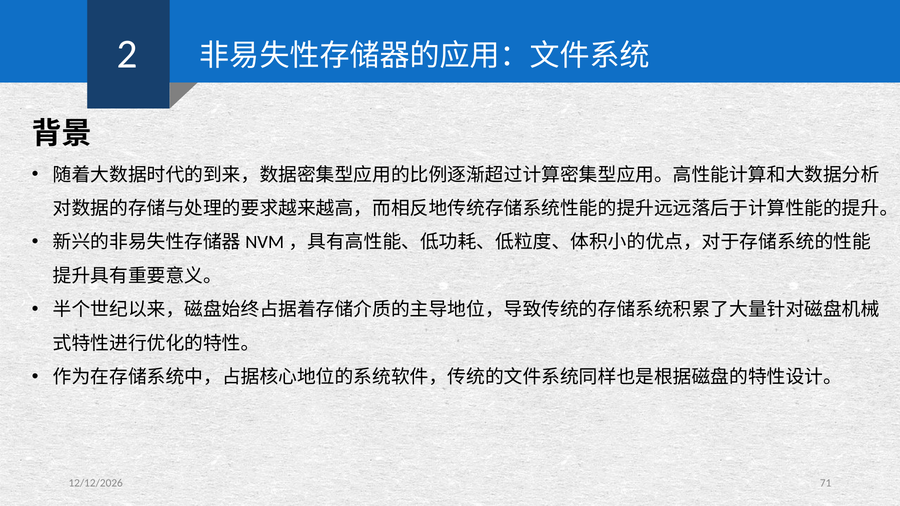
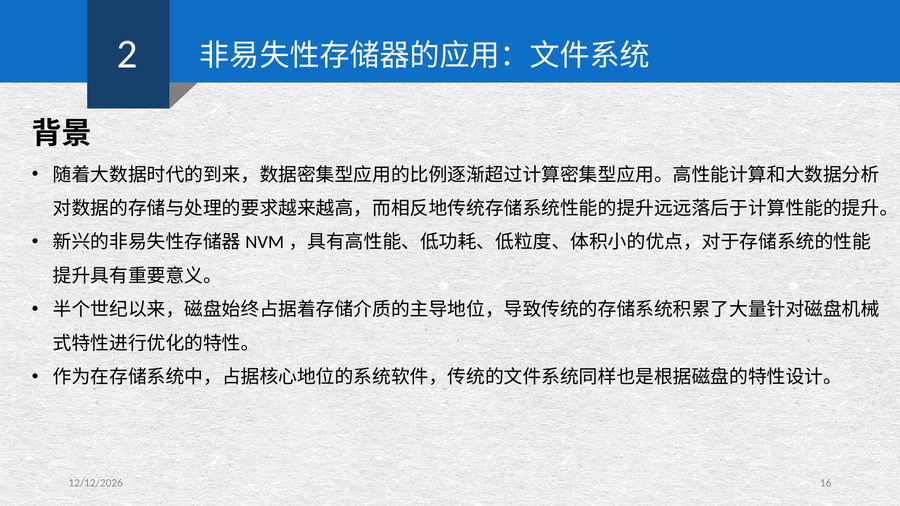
71: 71 -> 16
